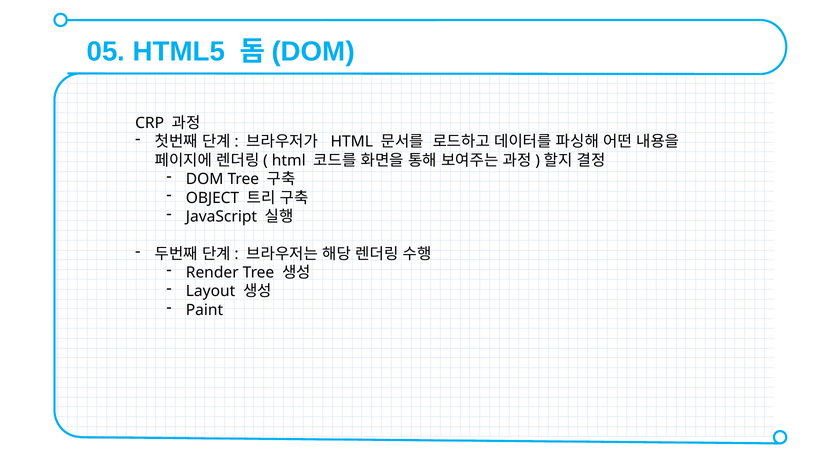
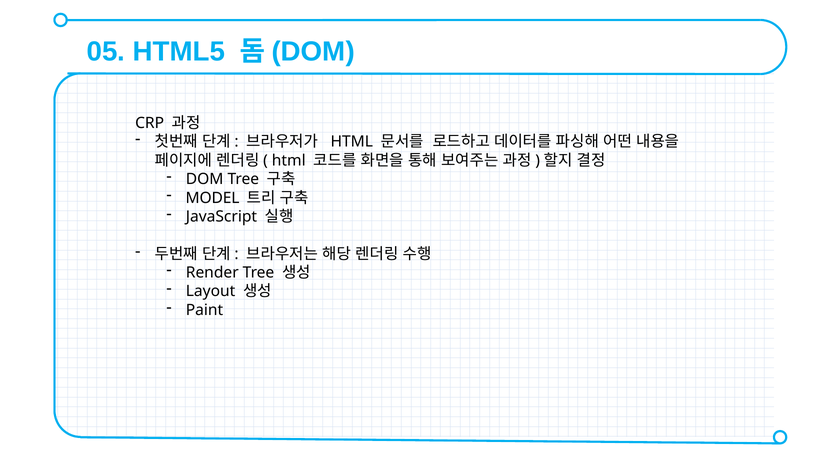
OBJECT at (213, 198): OBJECT -> MODEL
